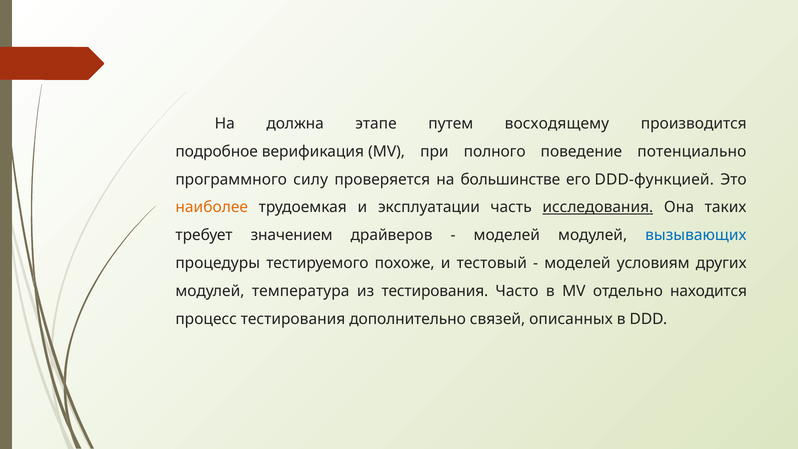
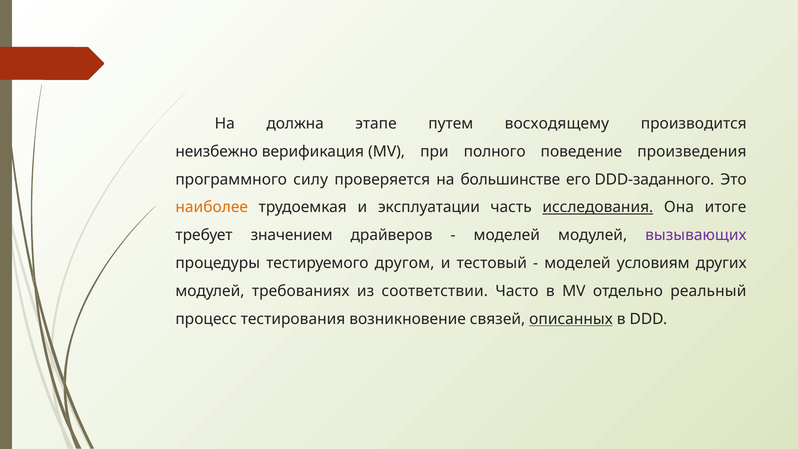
подробное: подробное -> неизбежно
потенциально: потенциально -> произведения
DDD-функцией: DDD-функцией -> DDD-заданного
таких: таких -> итоге
вызывающих colour: blue -> purple
похоже: похоже -> другом
температура: температура -> требованиях
из тестирования: тестирования -> соответствии
находится: находится -> реальный
дополнительно: дополнительно -> возникновение
описанных underline: none -> present
